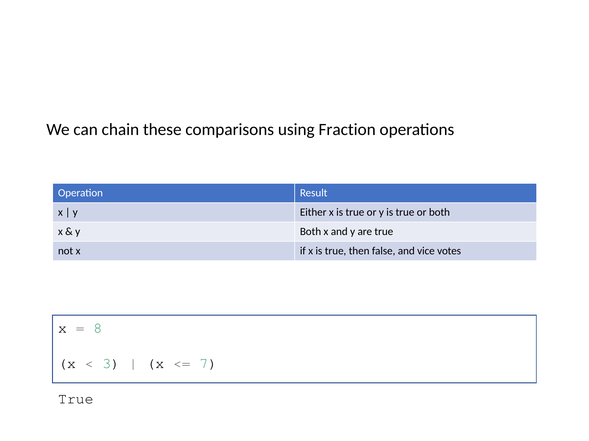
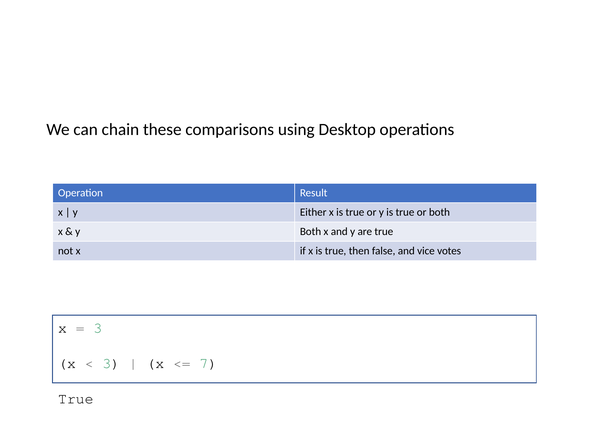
Fraction: Fraction -> Desktop
8 at (98, 328): 8 -> 3
